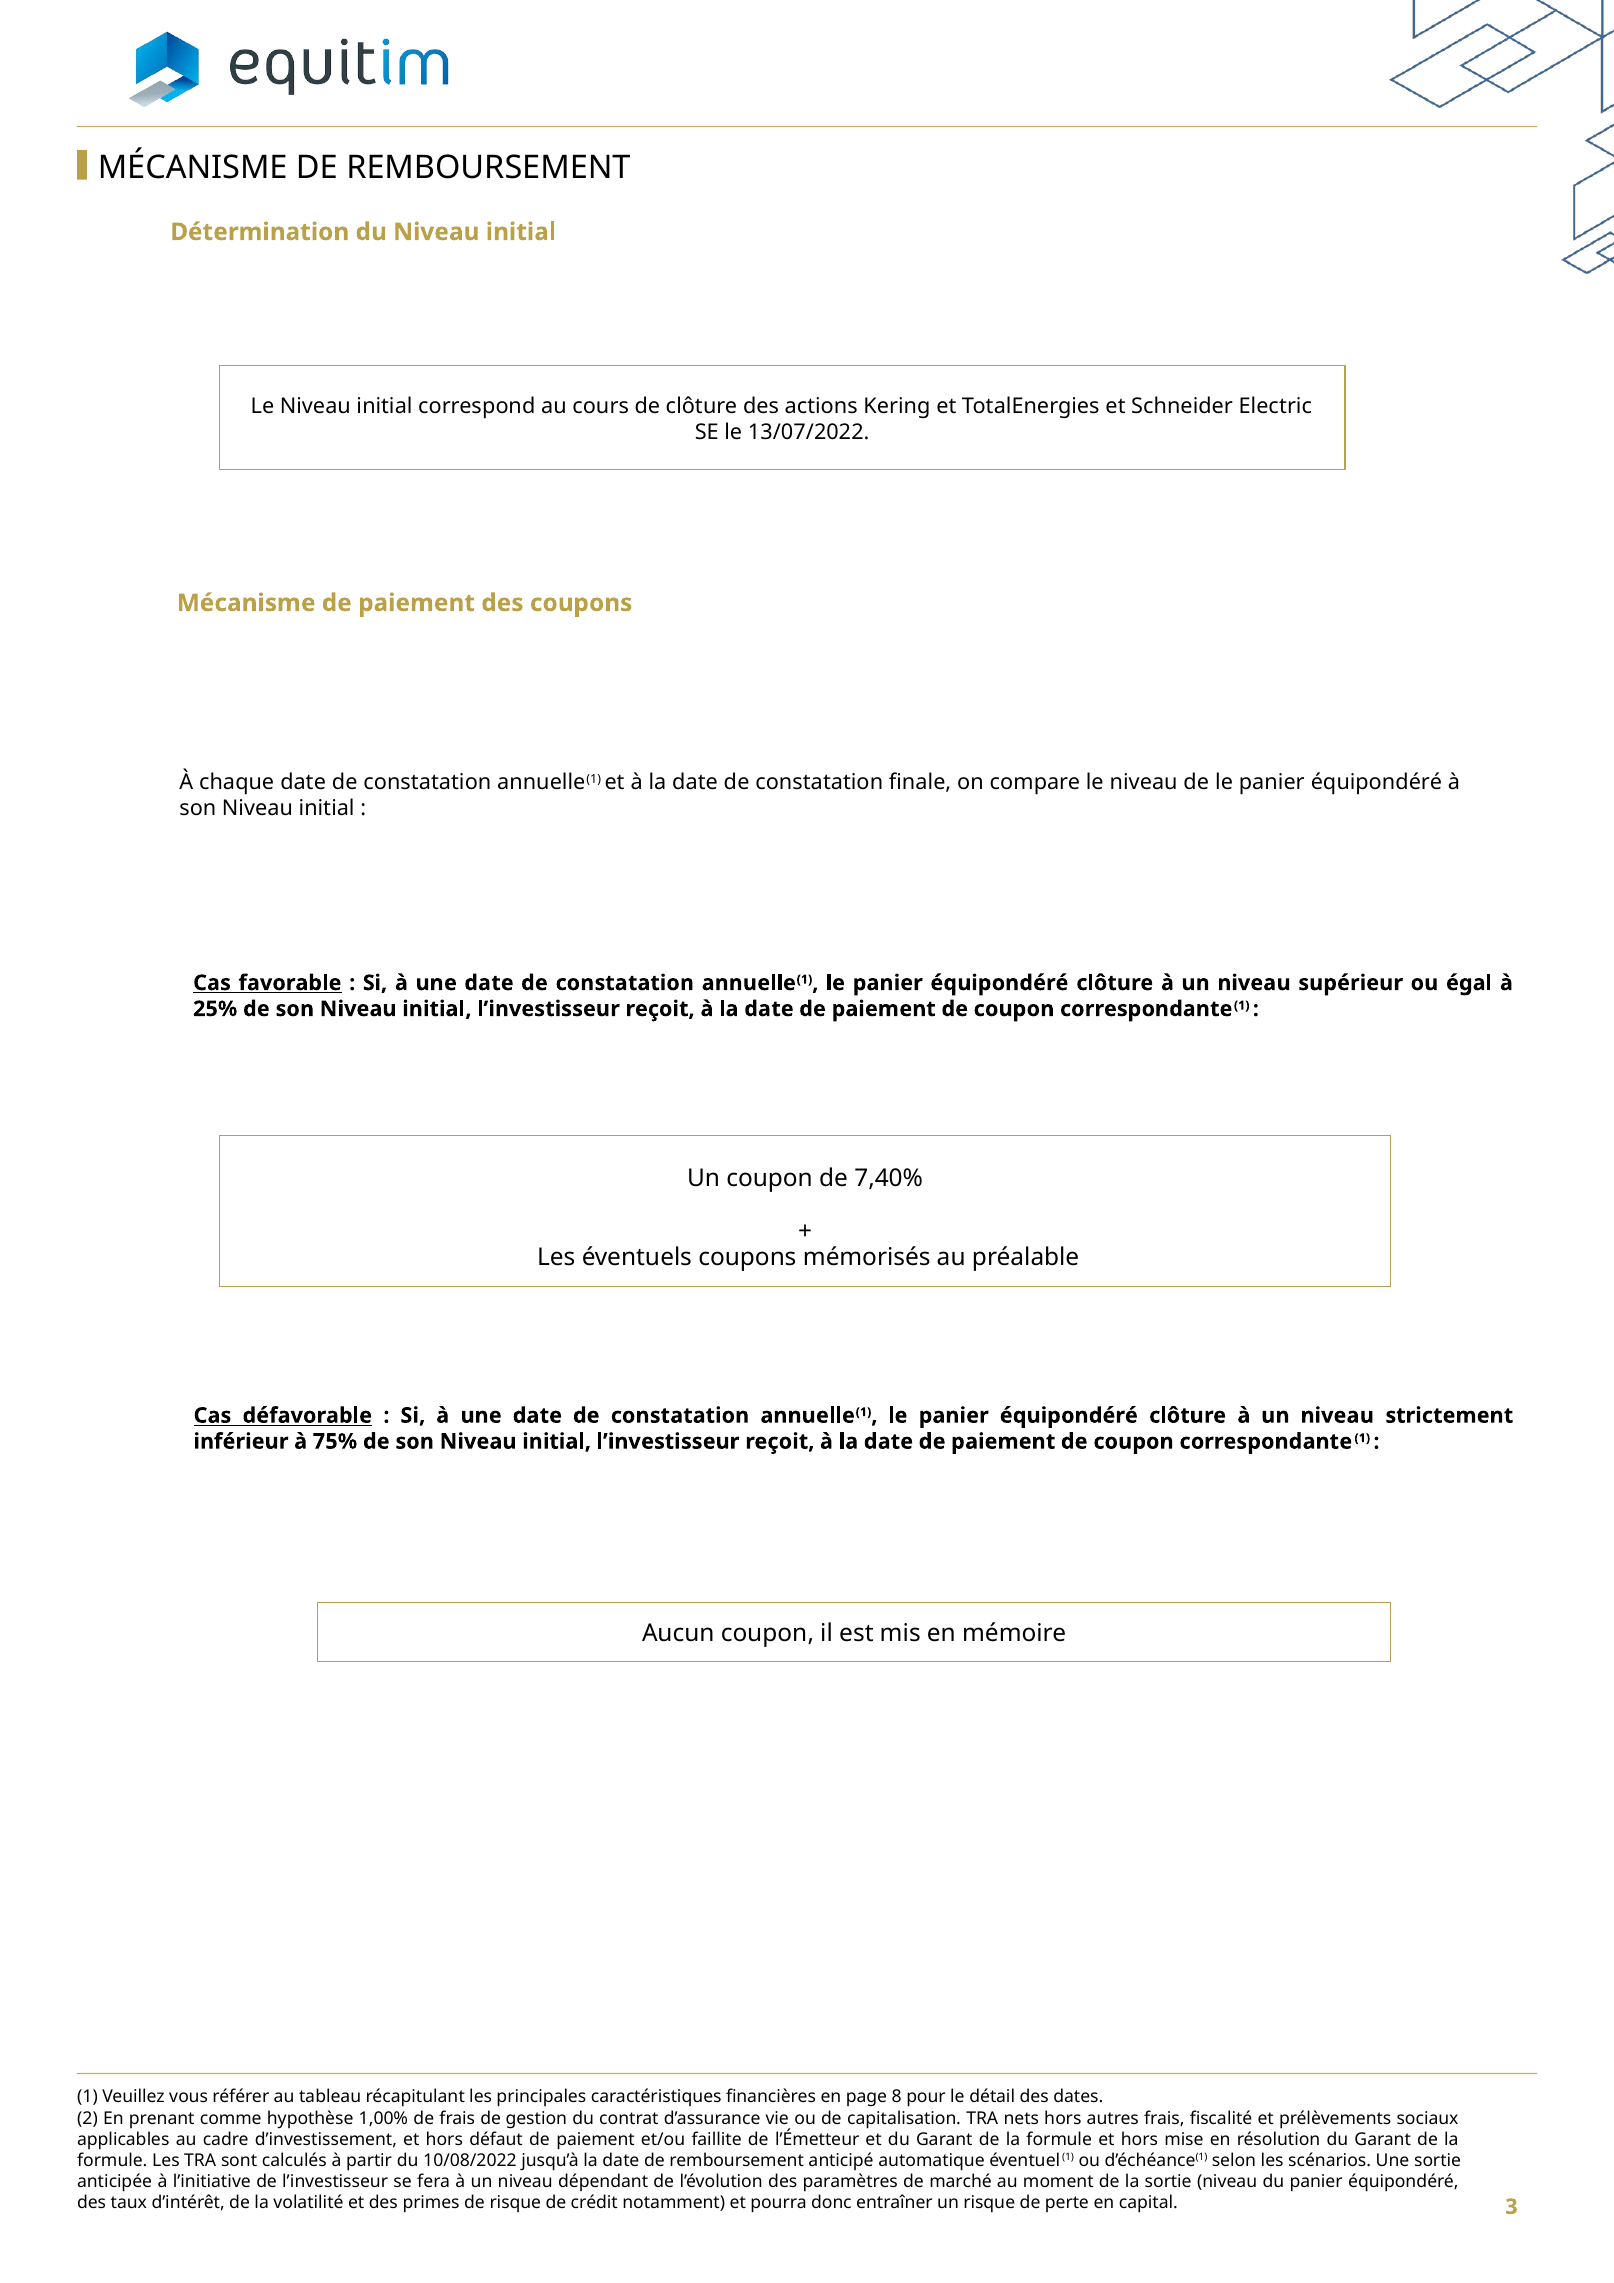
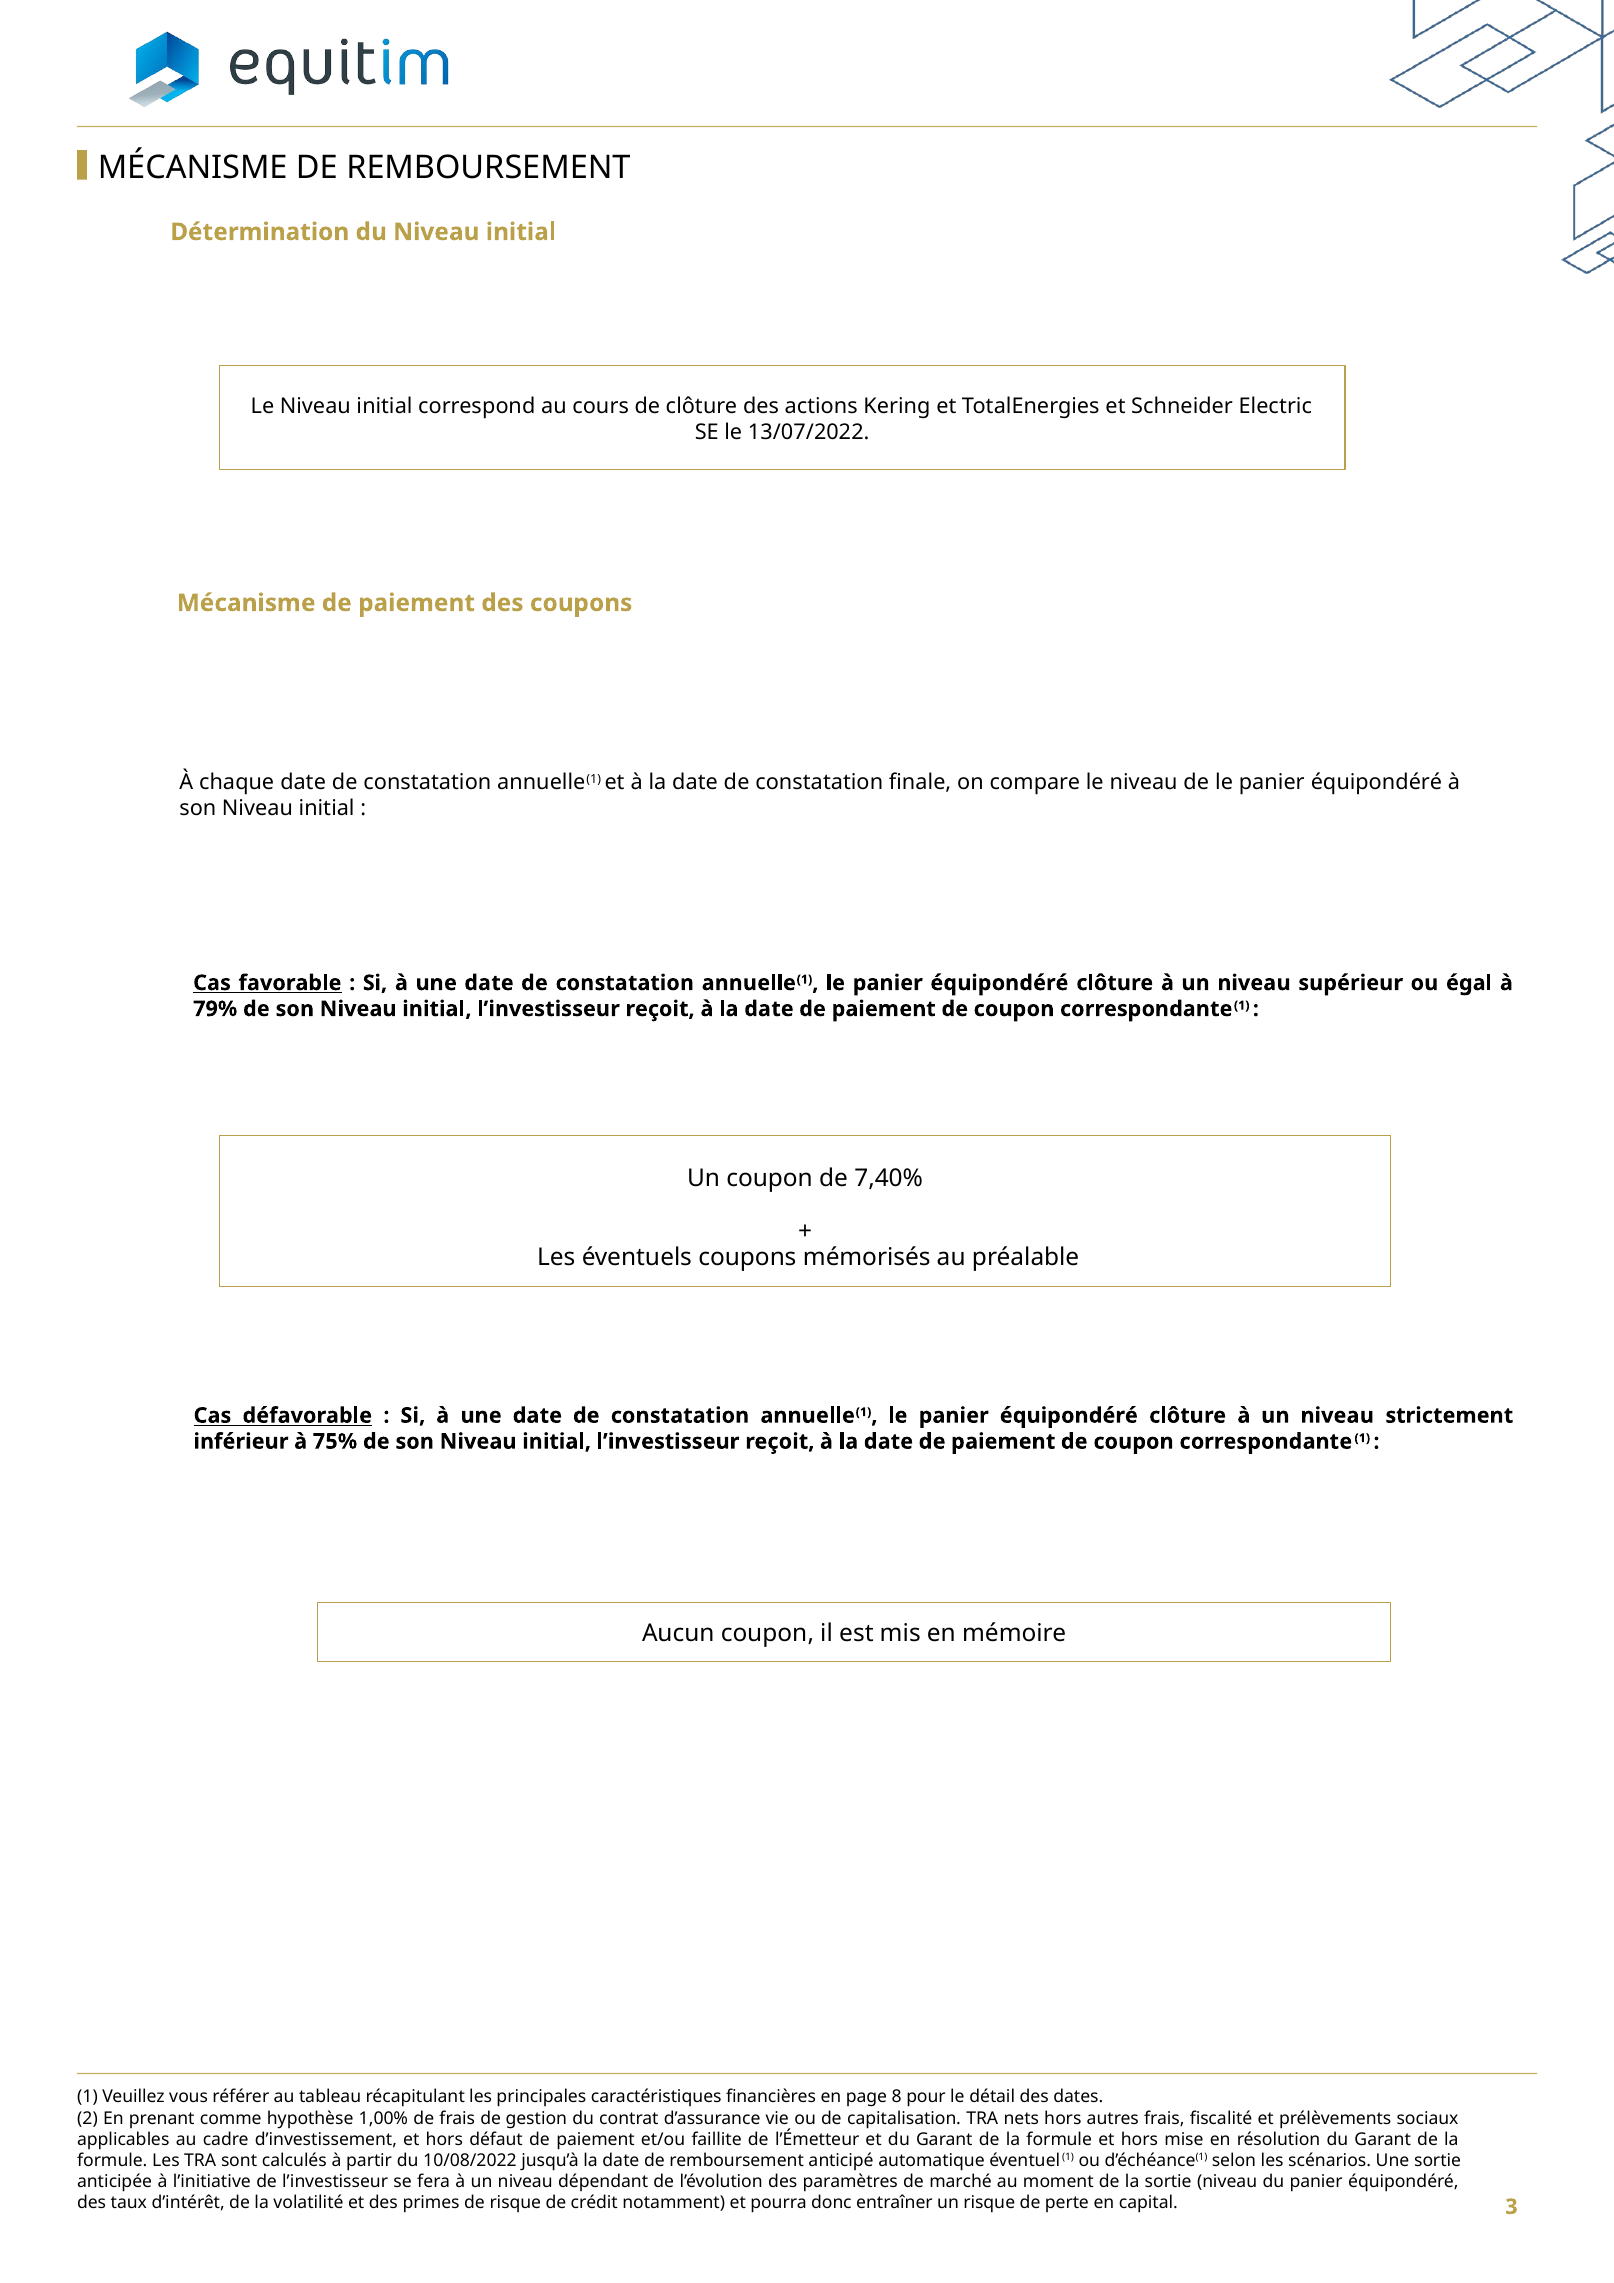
25%: 25% -> 79%
